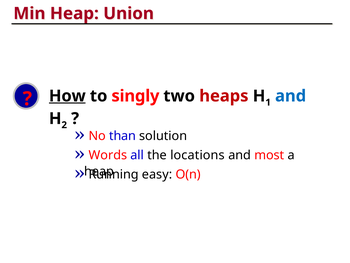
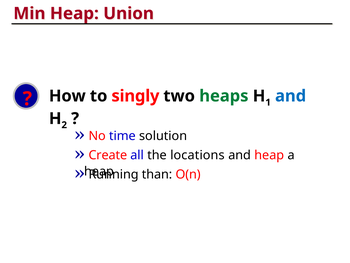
How underline: present -> none
heaps colour: red -> green
than: than -> time
Words: Words -> Create
and most: most -> heap
easy: easy -> than
